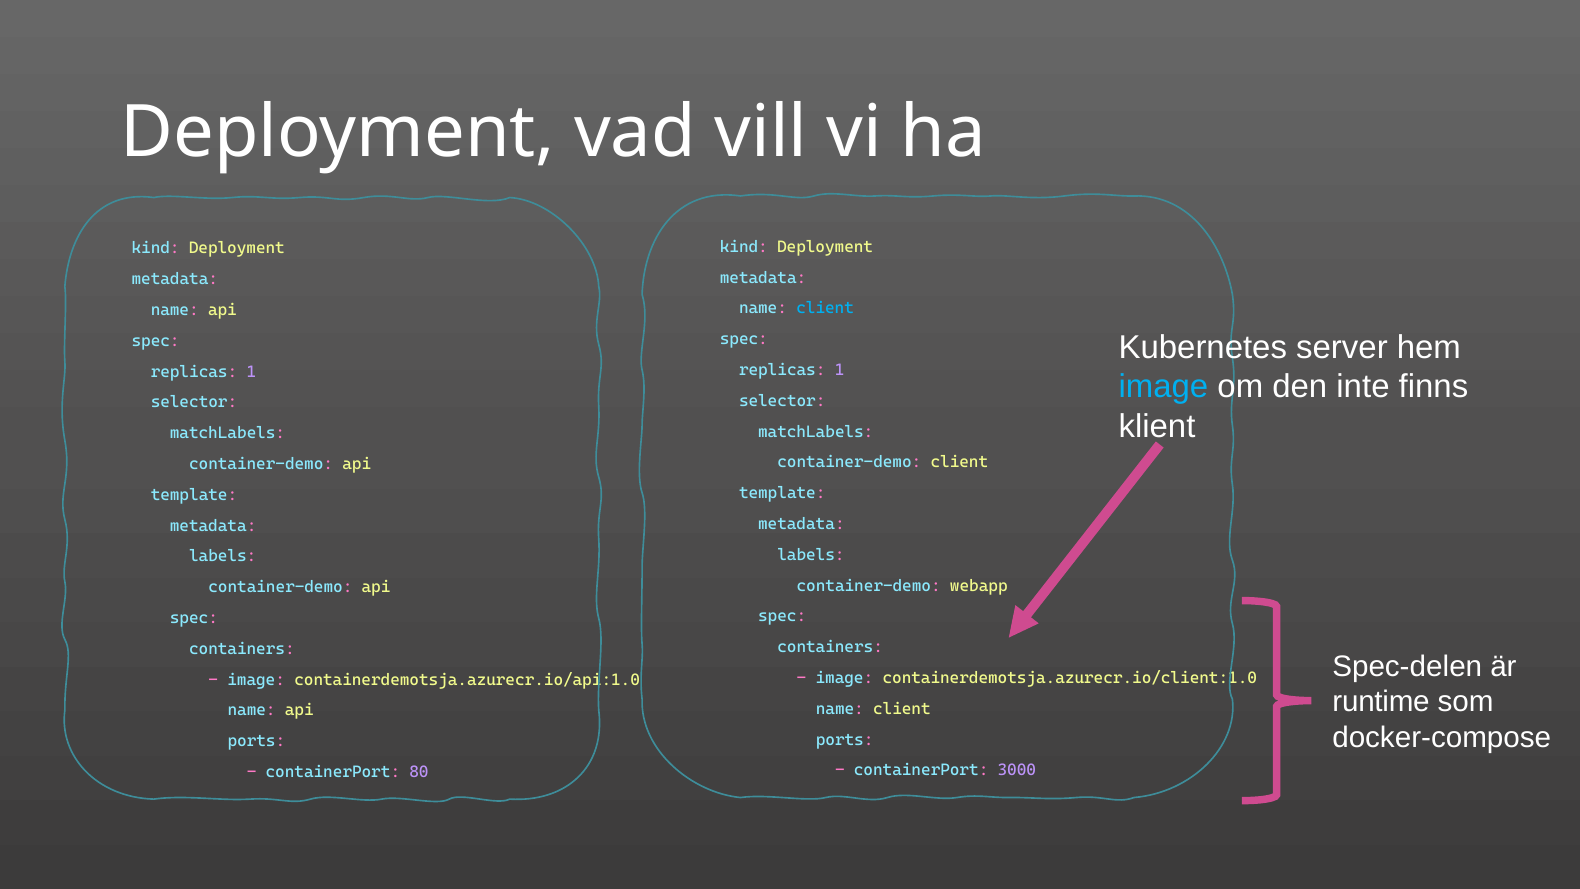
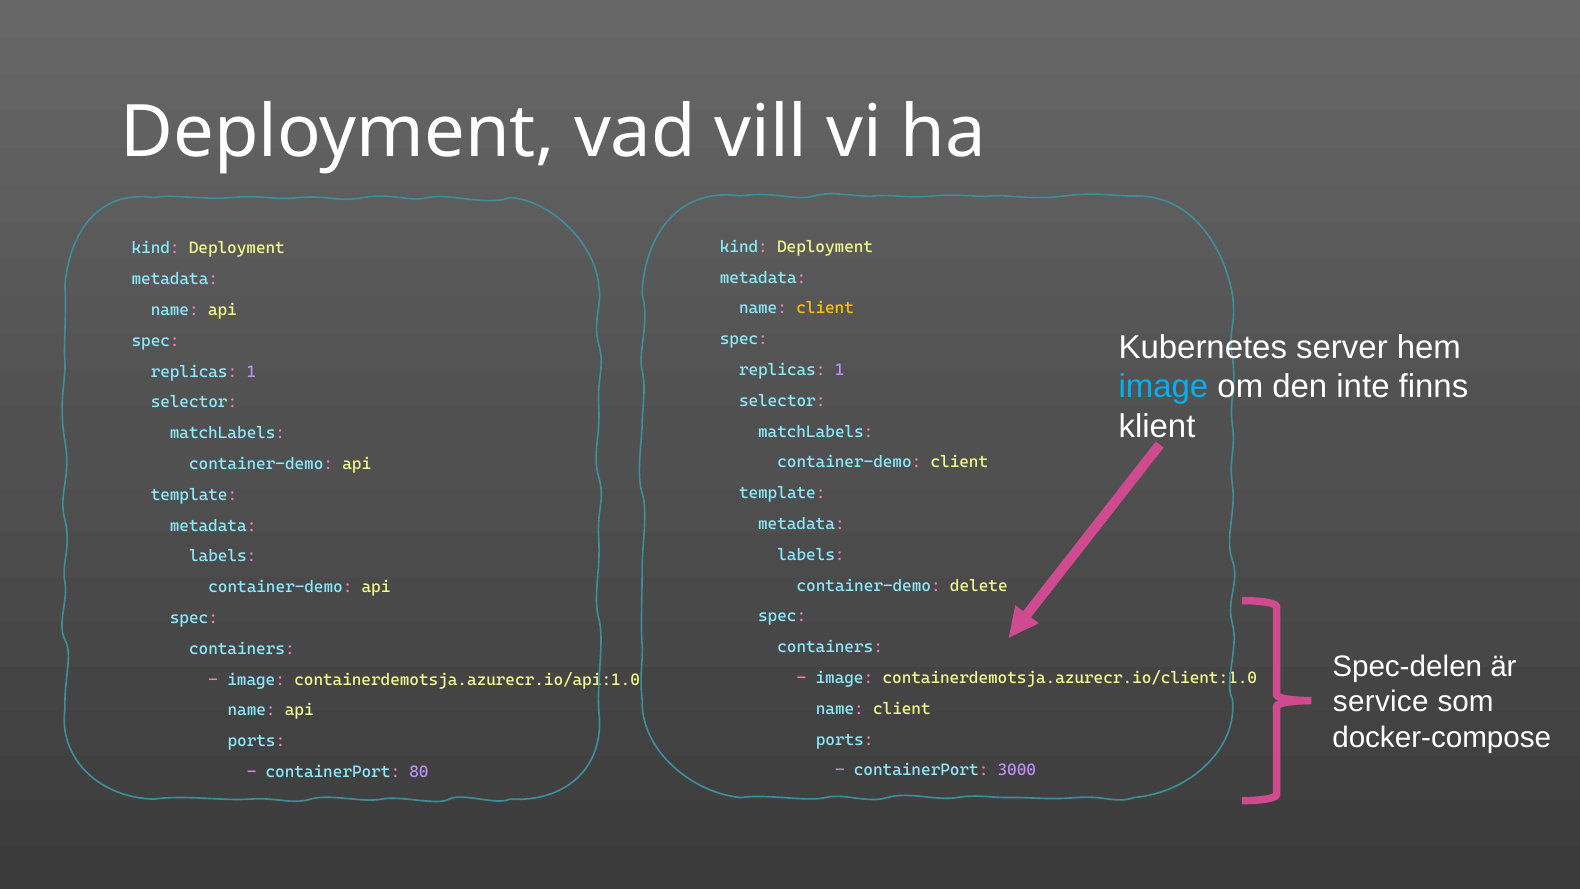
client at (825, 308) colour: light blue -> yellow
webapp: webapp -> delete
runtime: runtime -> service
